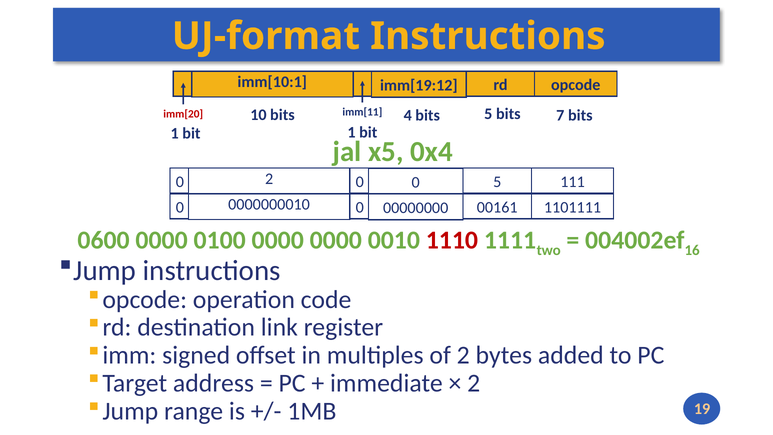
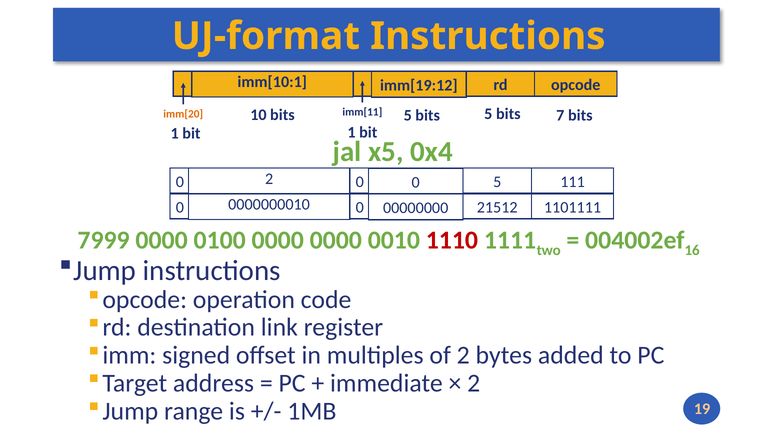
10 bits 4: 4 -> 5
imm[20 colour: red -> orange
00161: 00161 -> 21512
0600: 0600 -> 7999
